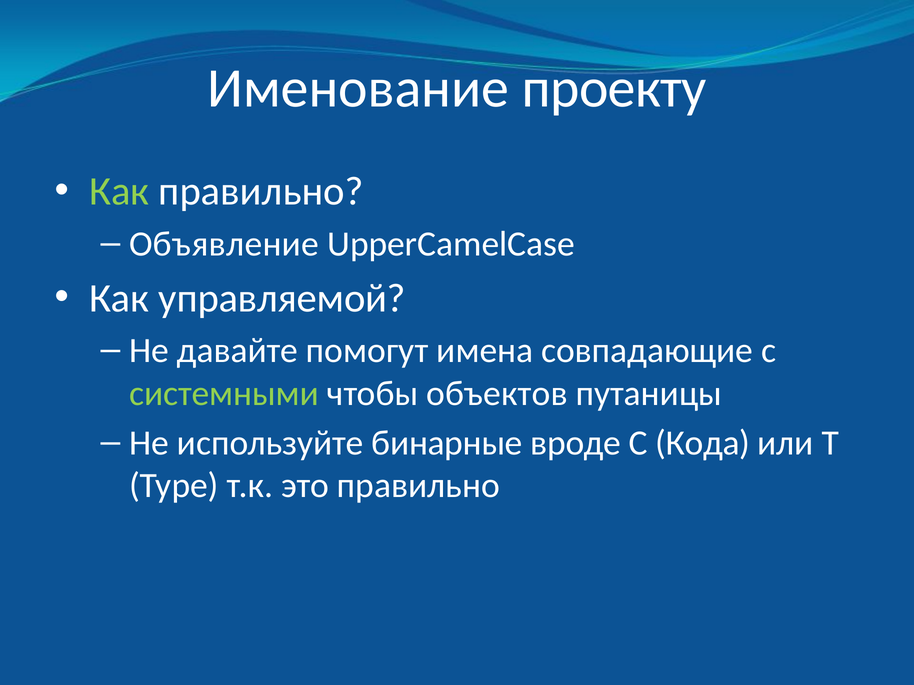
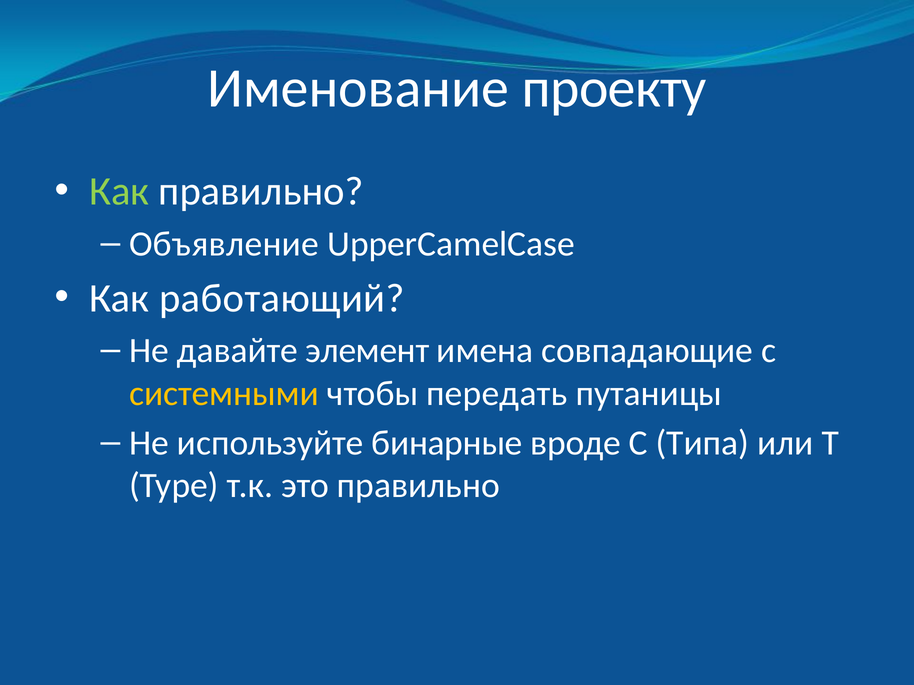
управляемой: управляемой -> работающий
помогут: помогут -> элемент
системными colour: light green -> yellow
объектов: объектов -> передать
Кода: Кода -> Типа
